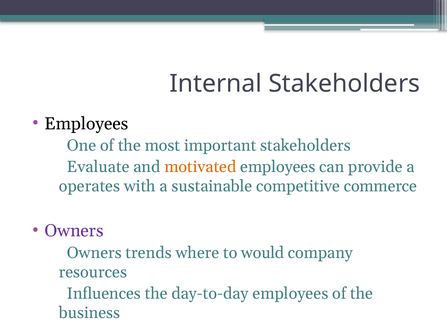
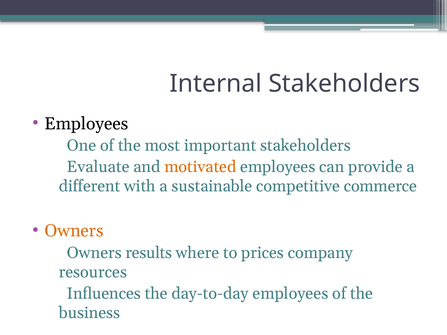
operates: operates -> different
Owners at (74, 231) colour: purple -> orange
trends: trends -> results
would: would -> prices
